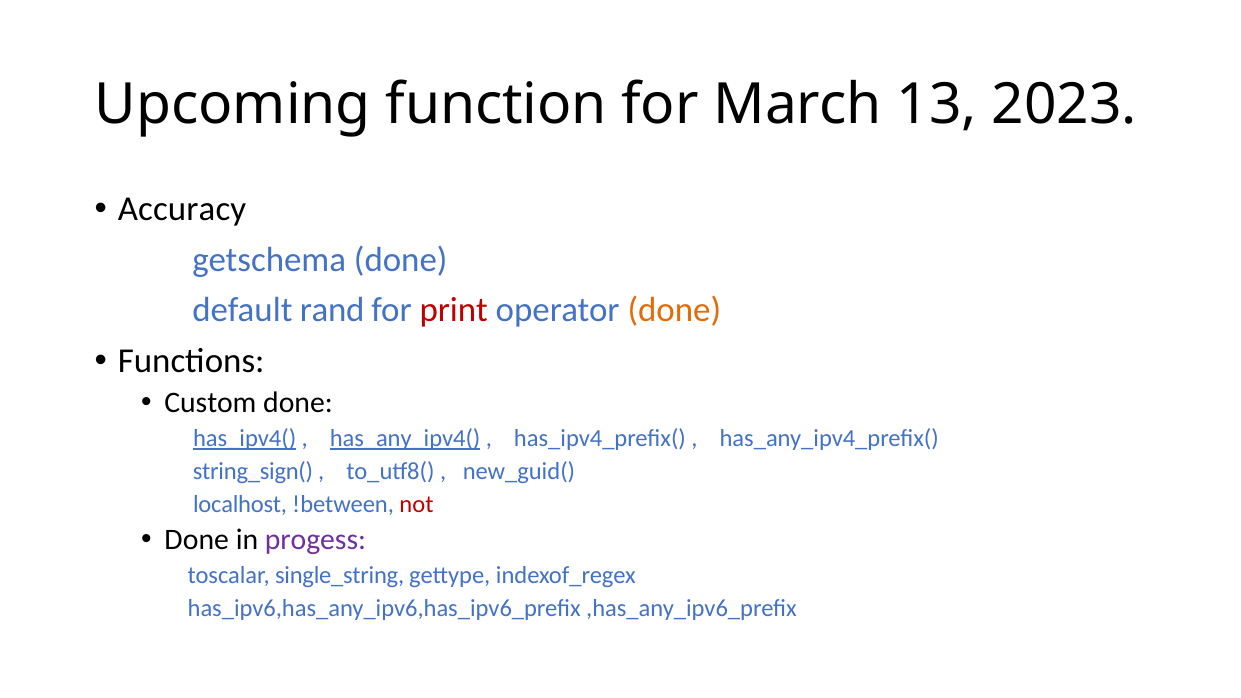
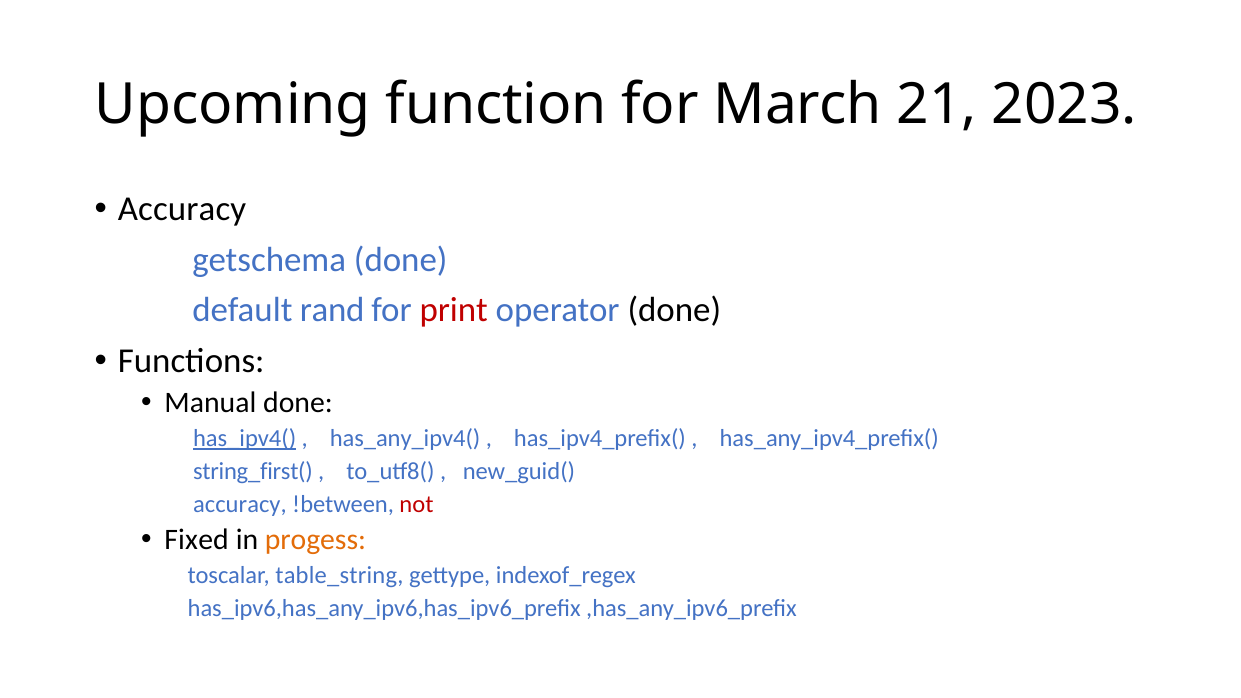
13: 13 -> 21
done at (674, 310) colour: orange -> black
Custom: Custom -> Manual
has_any_ipv4( underline: present -> none
string_sign(: string_sign( -> string_first(
localhost at (240, 504): localhost -> accuracy
Done at (197, 540): Done -> Fixed
progess colour: purple -> orange
single_string: single_string -> table_string
